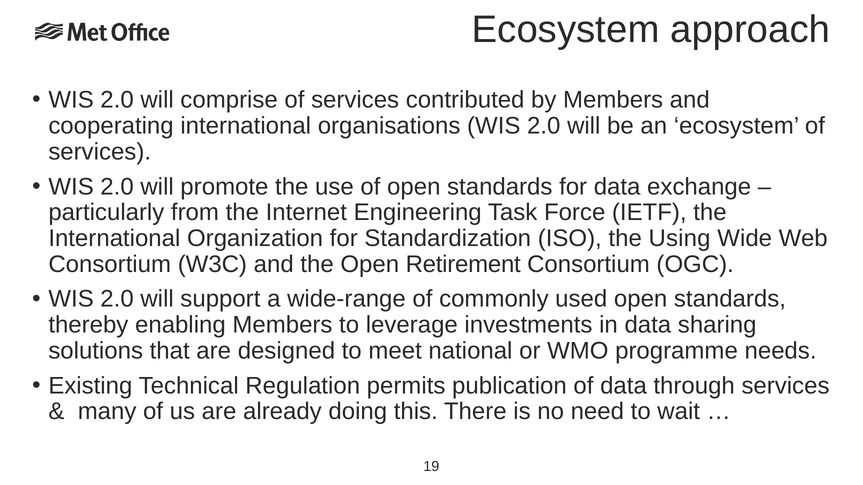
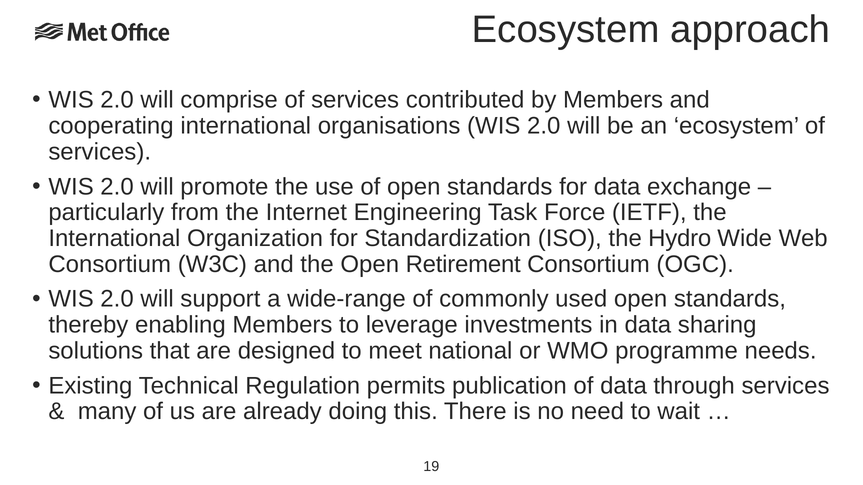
Using: Using -> Hydro
